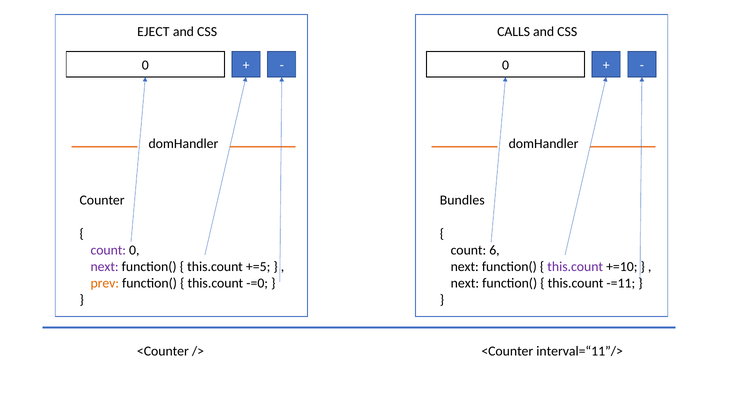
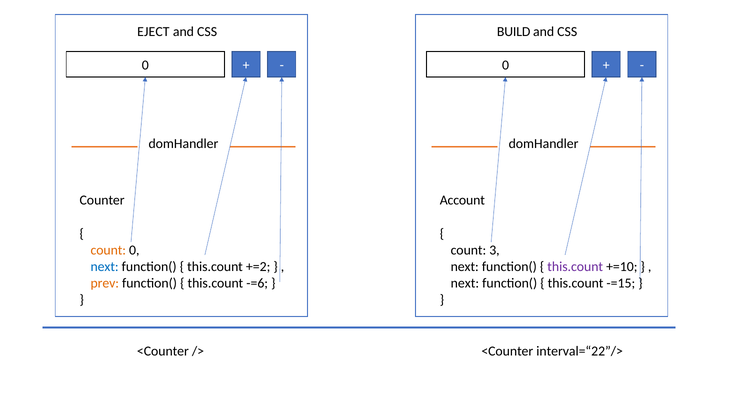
CALLS: CALLS -> BUILD
Bundles: Bundles -> Account
count at (108, 250) colour: purple -> orange
6: 6 -> 3
next at (105, 266) colour: purple -> blue
+=5: +=5 -> +=2
-=0: -=0 -> -=6
-=11: -=11 -> -=15
interval=“11”/>: interval=“11”/> -> interval=“22”/>
